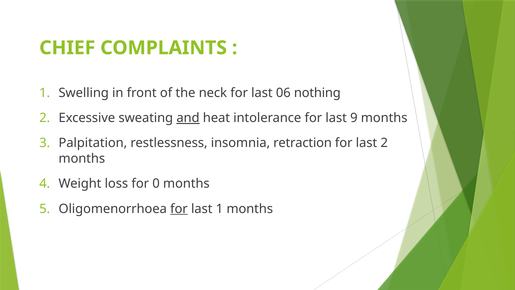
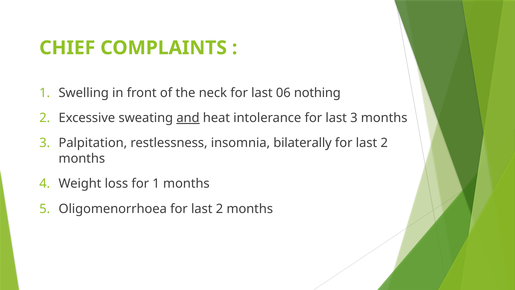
last 9: 9 -> 3
retraction: retraction -> bilaterally
for 0: 0 -> 1
for at (179, 209) underline: present -> none
1 at (219, 209): 1 -> 2
